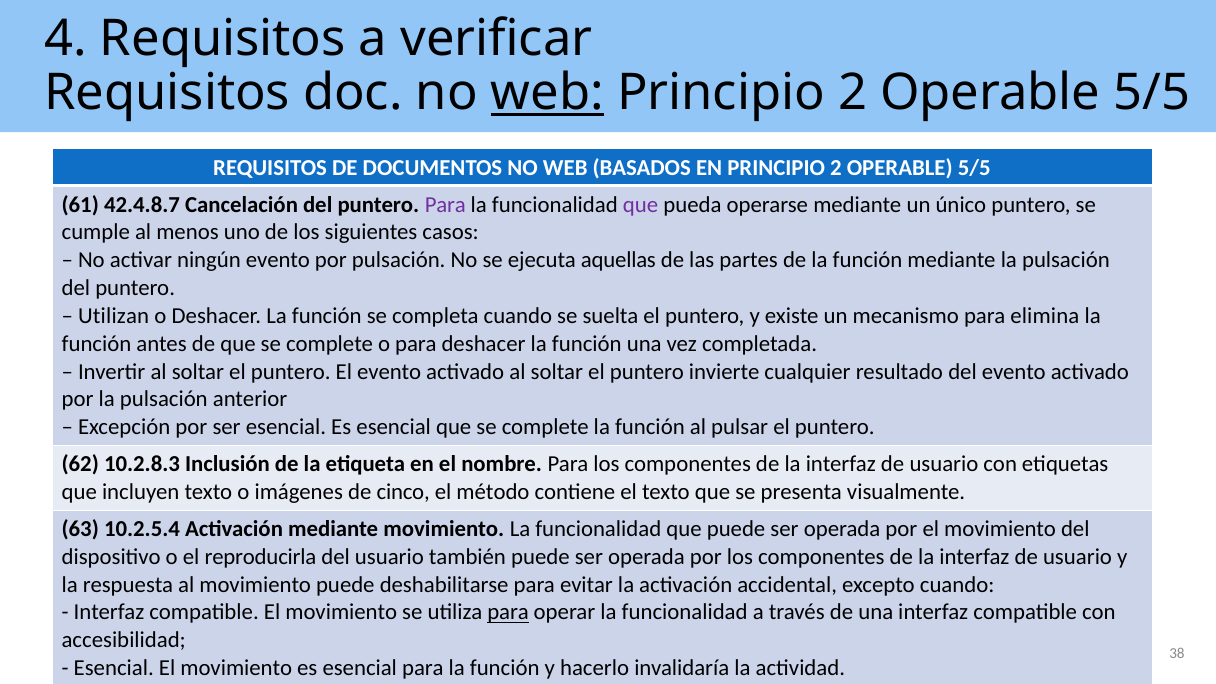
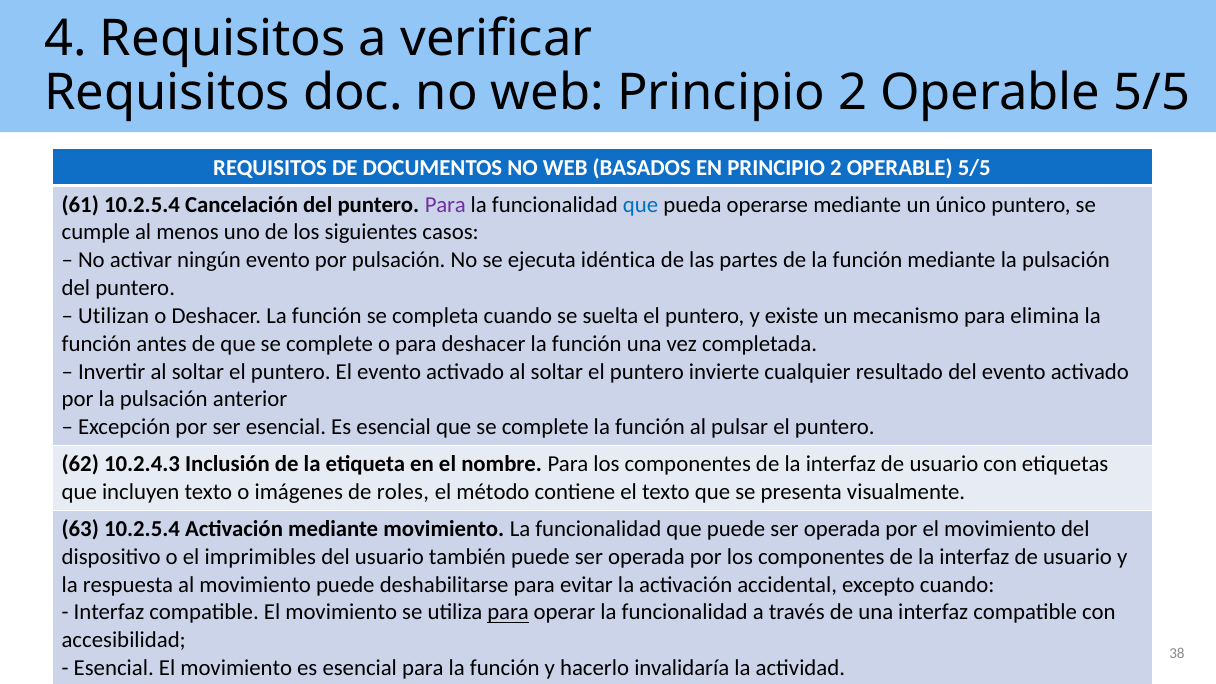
web at (547, 93) underline: present -> none
61 42.4.8.7: 42.4.8.7 -> 10.2.5.4
que at (641, 205) colour: purple -> blue
aquellas: aquellas -> idéntica
10.2.8.3: 10.2.8.3 -> 10.2.4.3
cinco: cinco -> roles
reproducirla: reproducirla -> imprimibles
